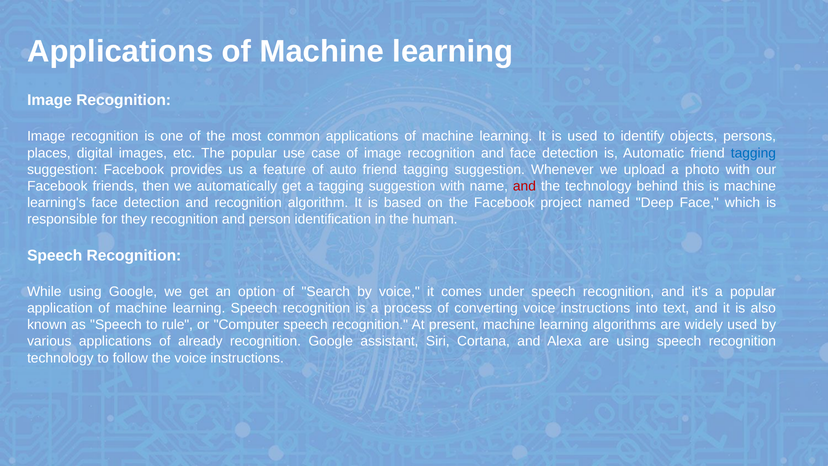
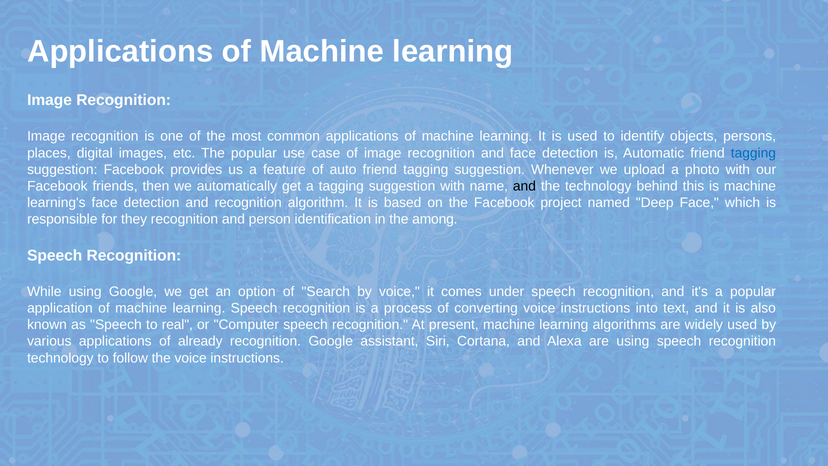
and at (524, 186) colour: red -> black
human: human -> among
rule: rule -> real
